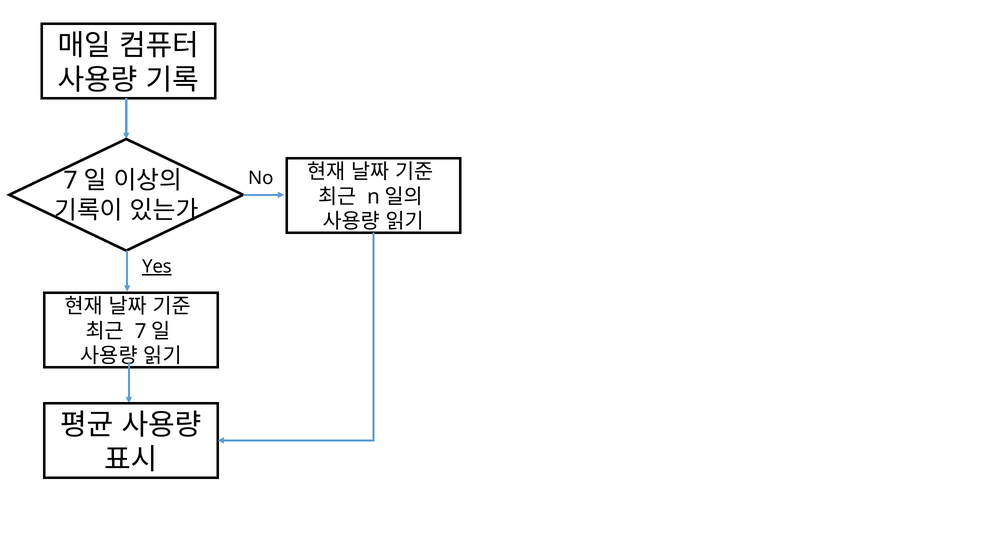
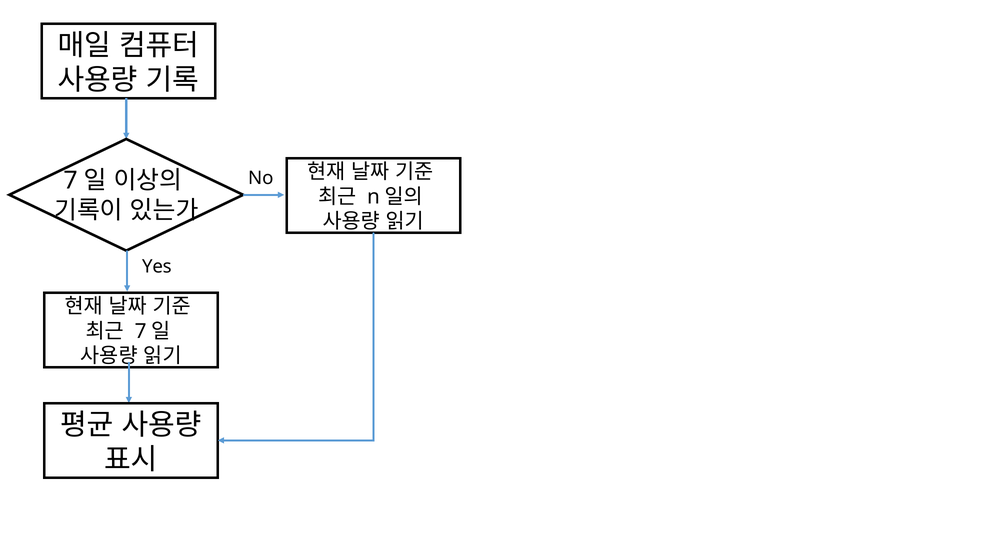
Yes underline: present -> none
